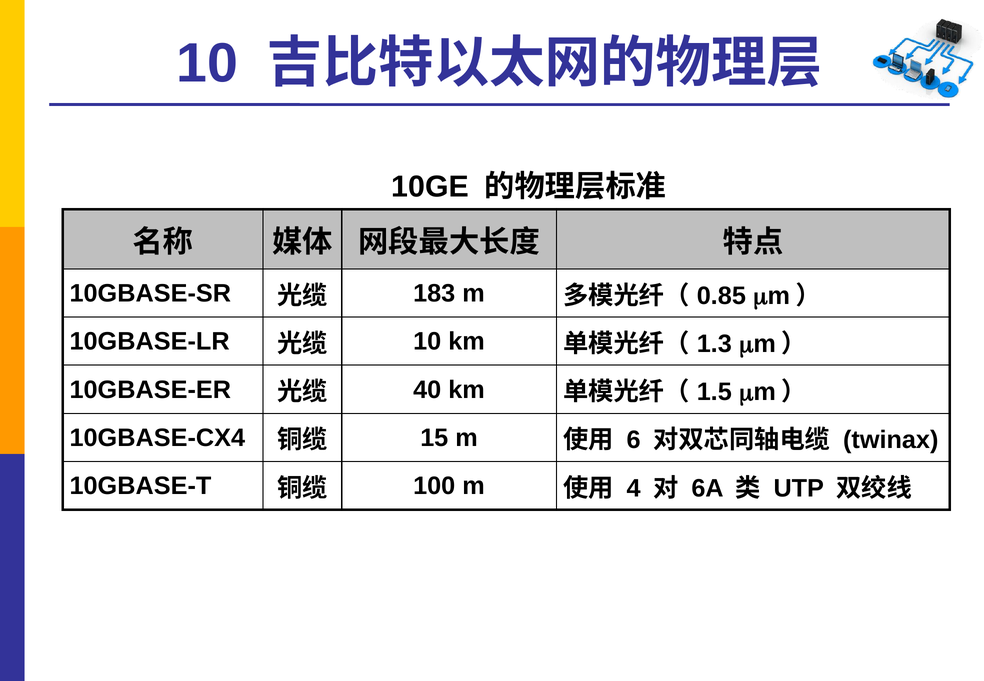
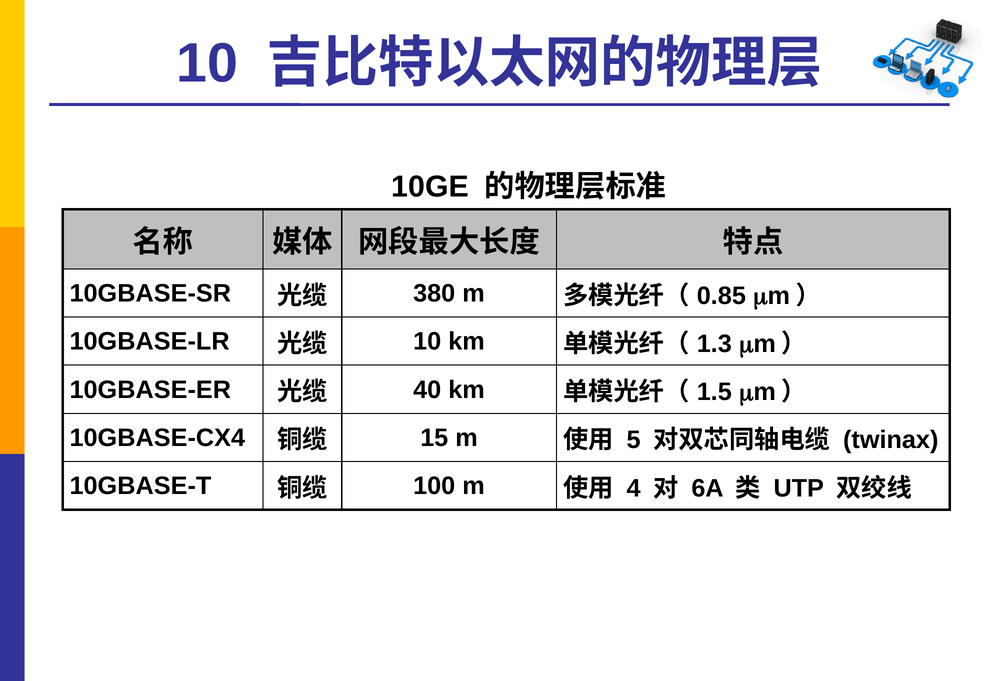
183: 183 -> 380
6: 6 -> 5
